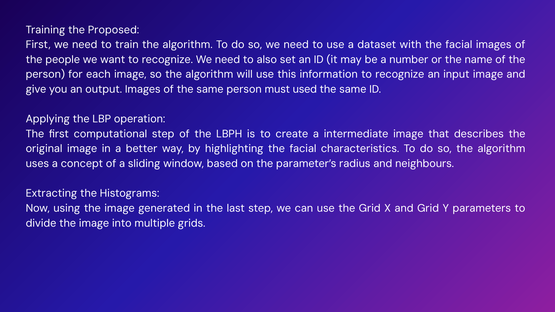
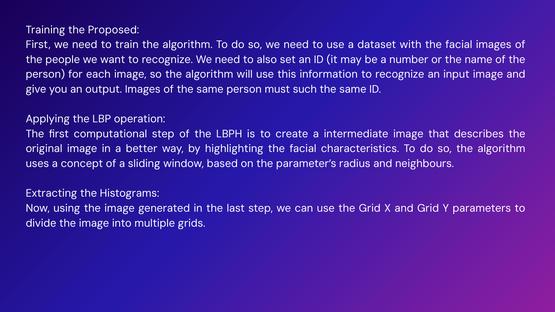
used: used -> such
